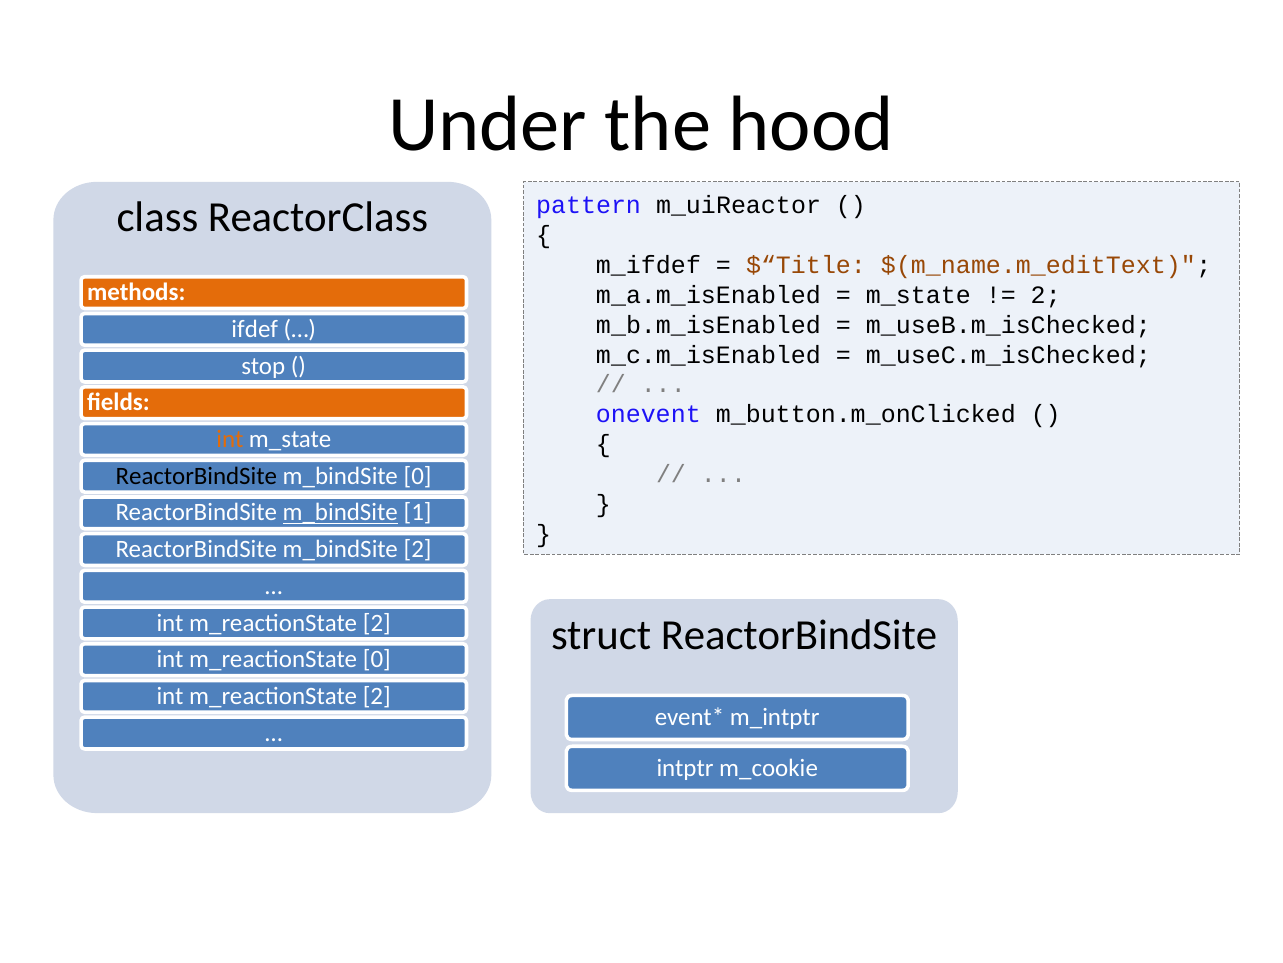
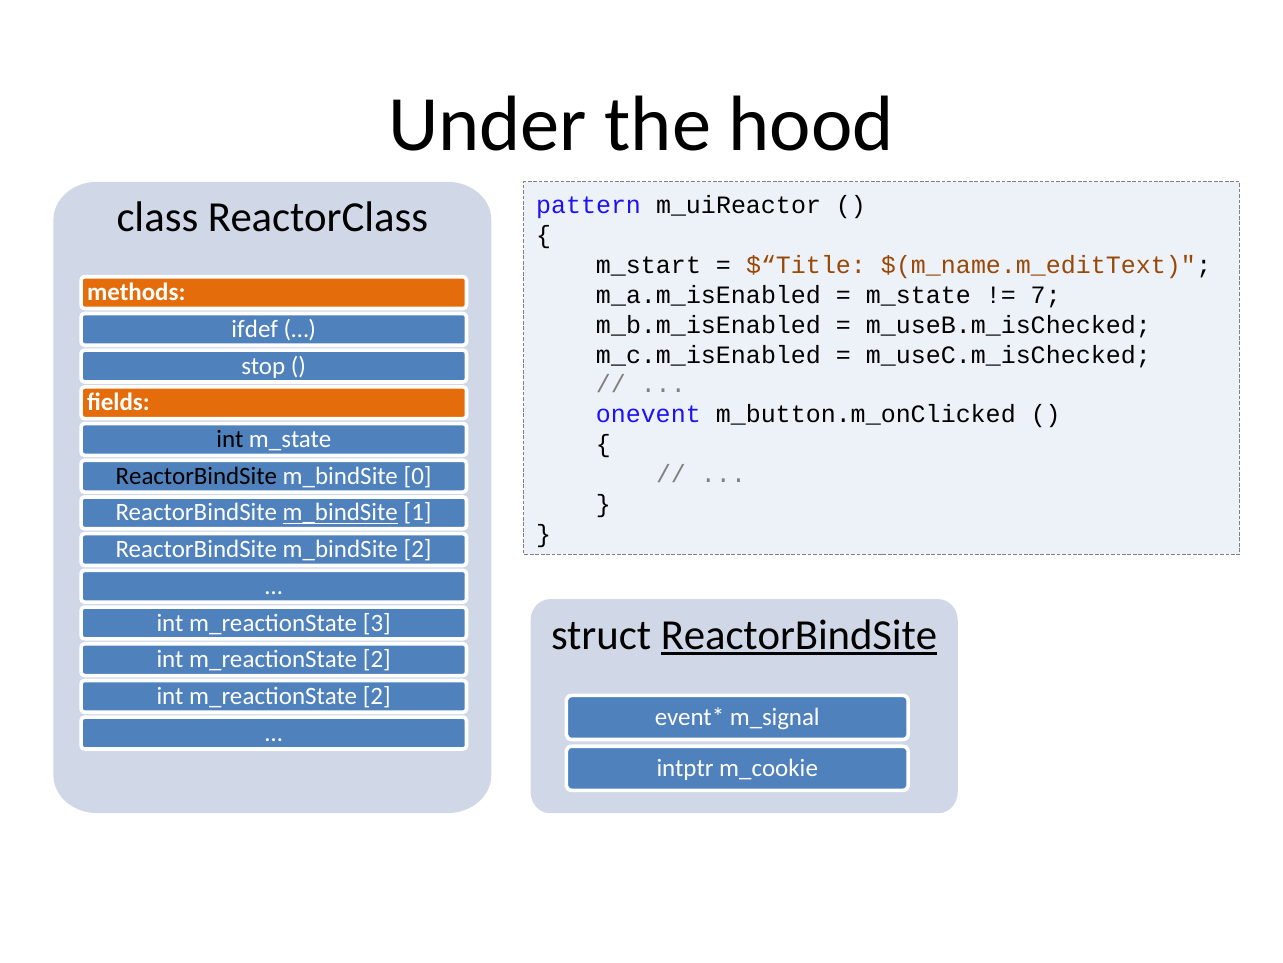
m_ifdef: m_ifdef -> m_start
2 at (1046, 295): 2 -> 7
int at (230, 439) colour: orange -> black
2 at (377, 622): 2 -> 3
ReactorBindSite at (799, 634) underline: none -> present
0 at (377, 659): 0 -> 2
m_intptr: m_intptr -> m_signal
